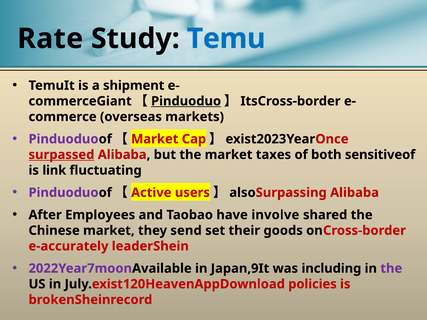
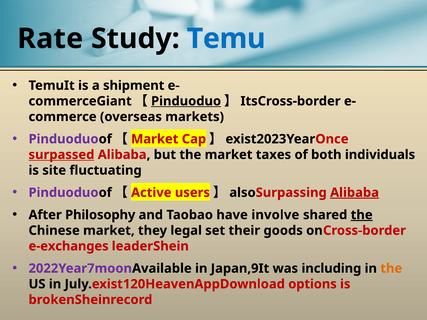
sensitiveof: sensitiveof -> individuals
link: link -> site
Alibaba at (355, 193) underline: none -> present
Employees: Employees -> Philosophy
the at (362, 215) underline: none -> present
send: send -> legal
e-accurately: e-accurately -> e-exchanges
the at (391, 269) colour: purple -> orange
policies: policies -> options
